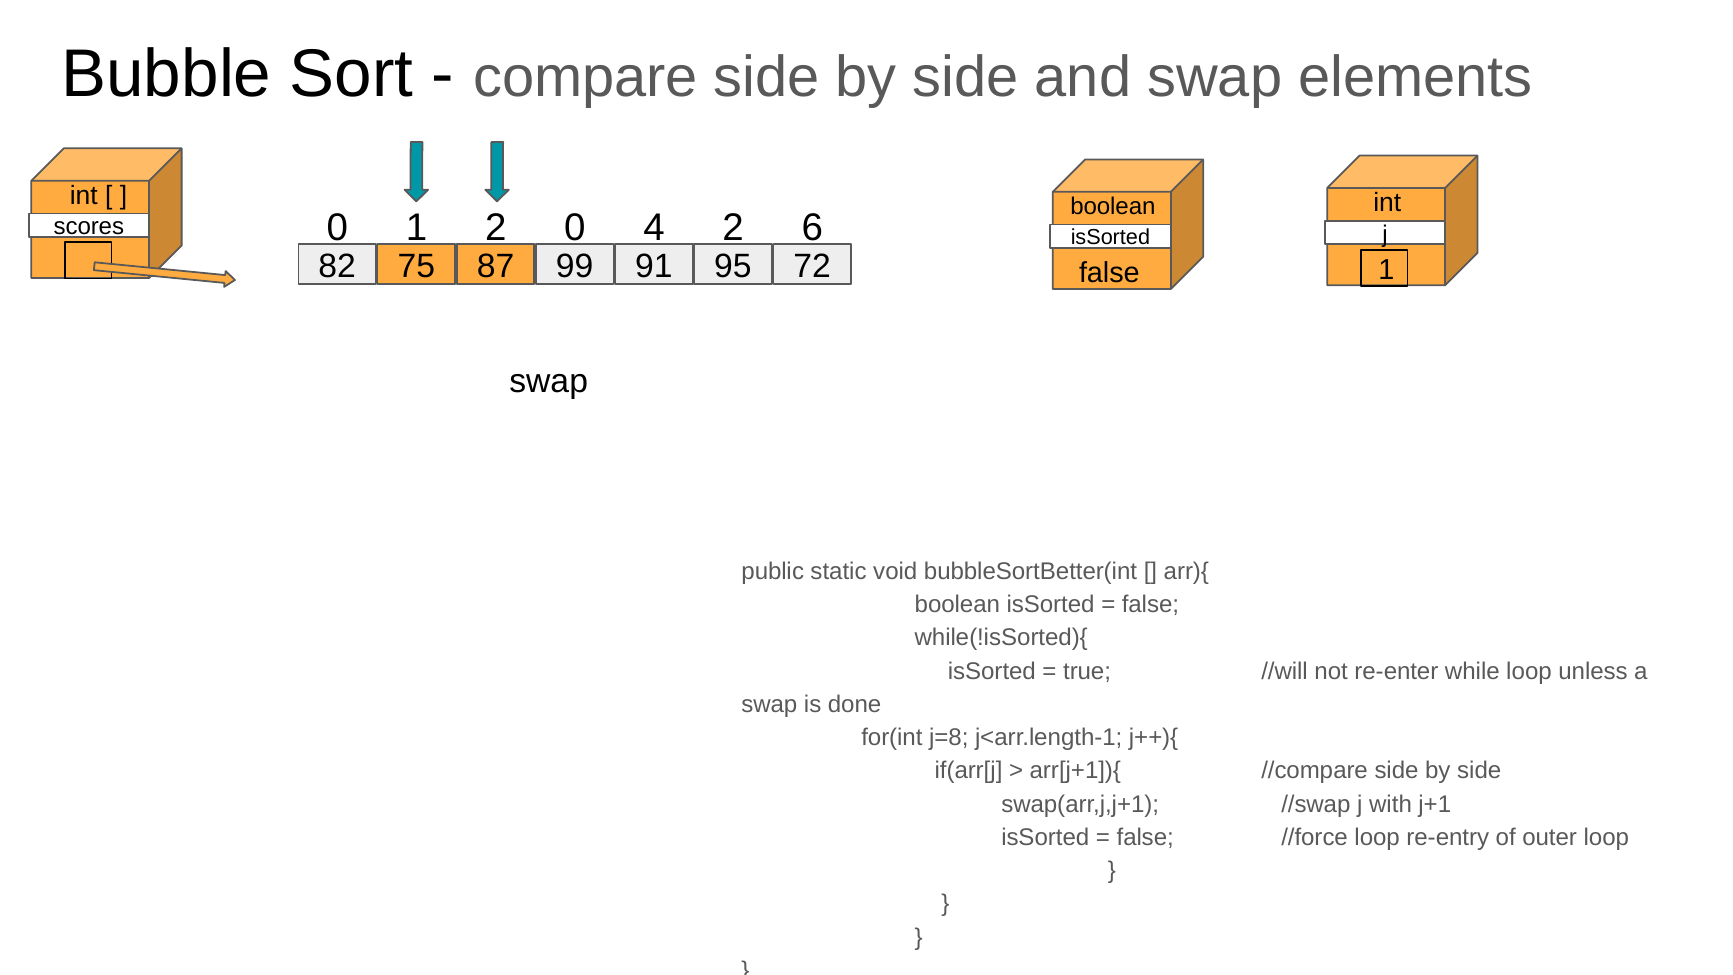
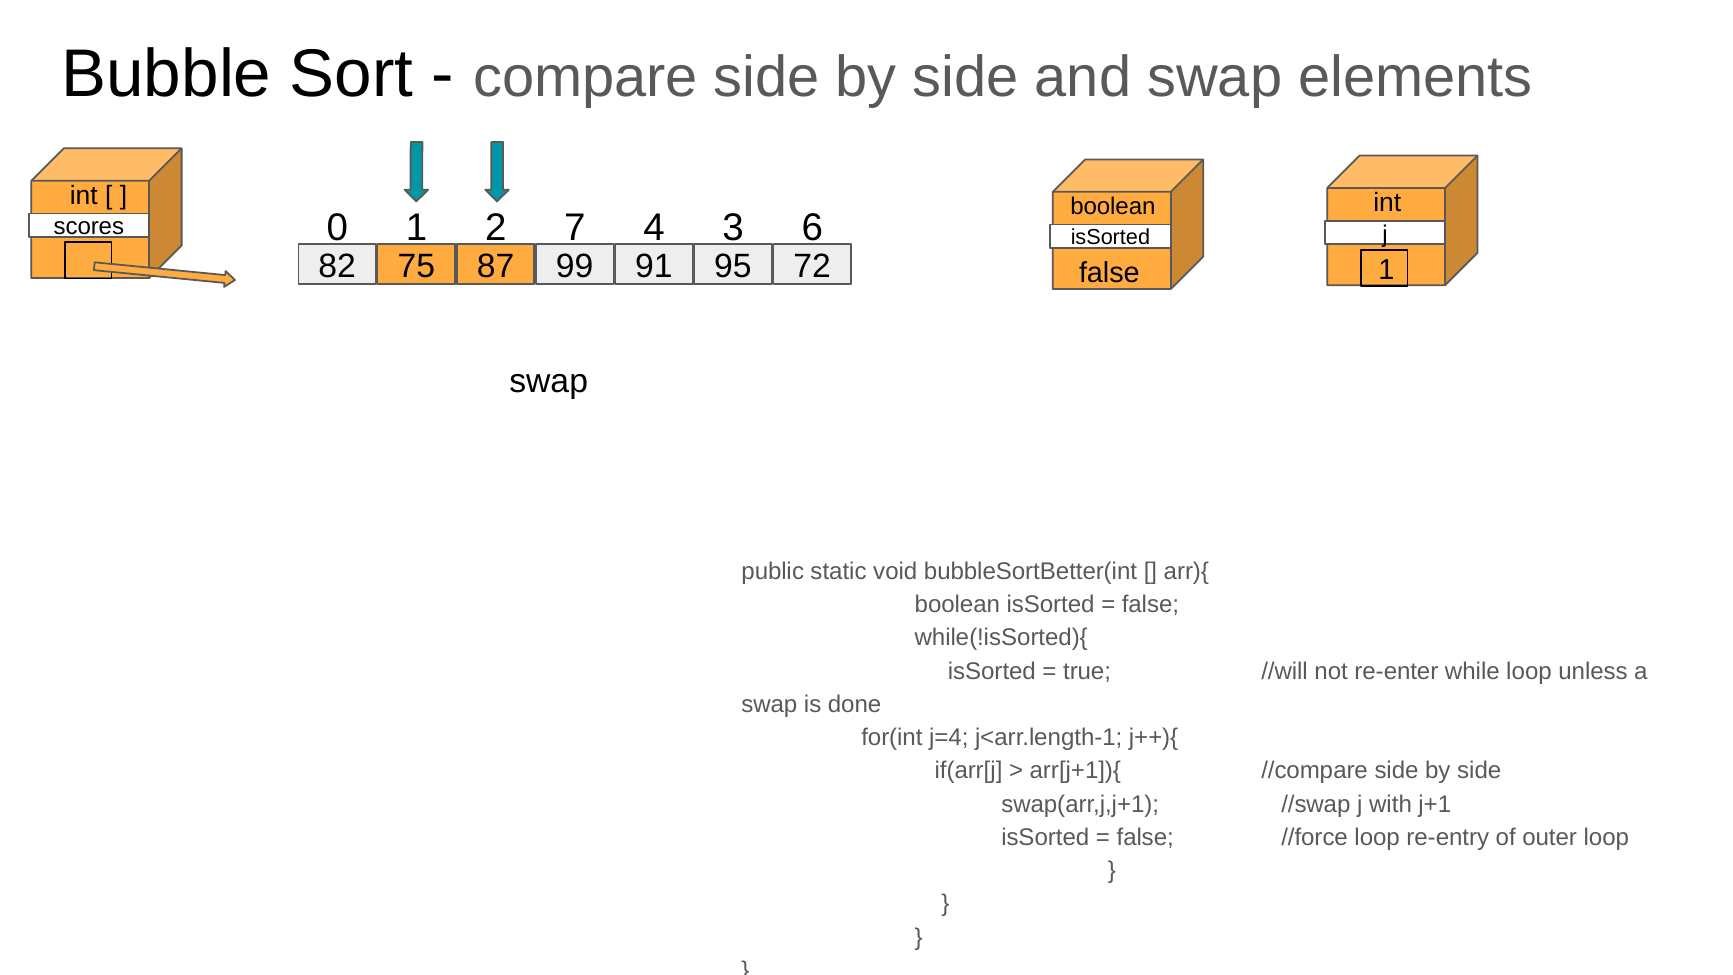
0 at (575, 228): 0 -> 7
4 2: 2 -> 3
j=8: j=8 -> j=4
